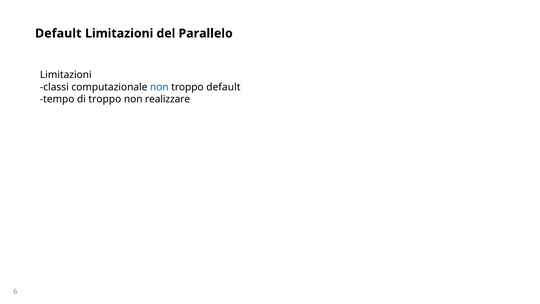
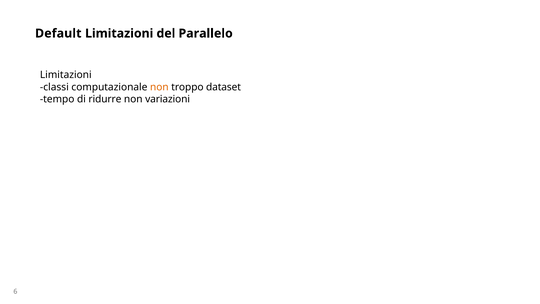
non at (159, 87) colour: blue -> orange
troppo default: default -> dataset
di troppo: troppo -> ridurre
realizzare: realizzare -> variazioni
